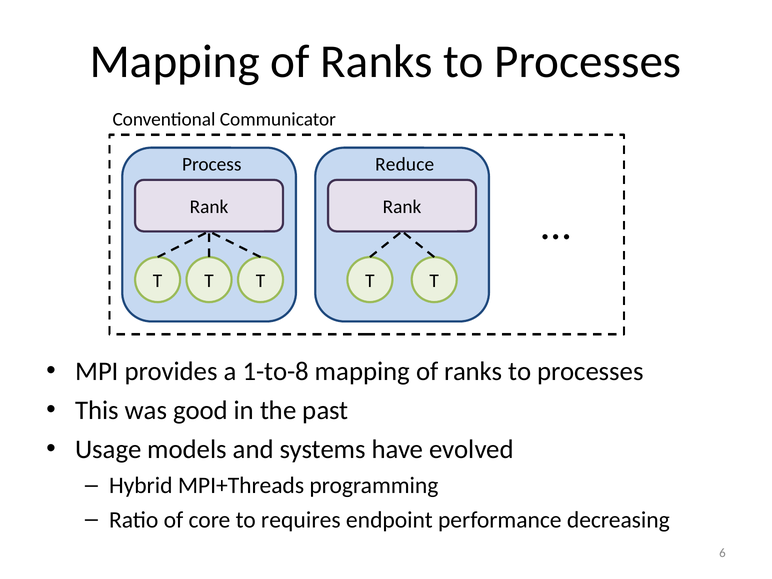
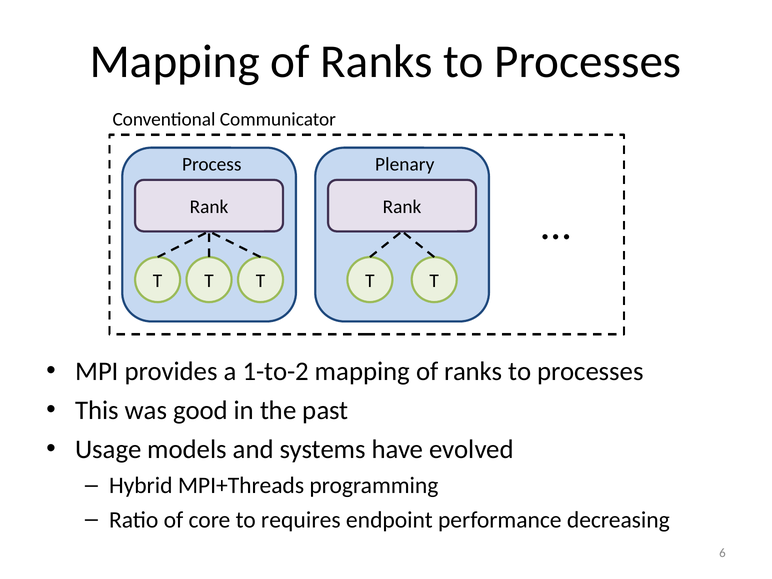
Reduce: Reduce -> Plenary
1-to-8: 1-to-8 -> 1-to-2
